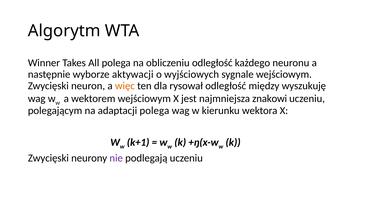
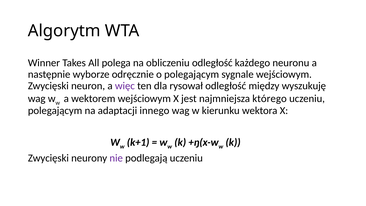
aktywacji: aktywacji -> odręcznie
o wyjściowych: wyjściowych -> polegającym
więc colour: orange -> purple
znakowi: znakowi -> którego
adaptacji polega: polega -> innego
